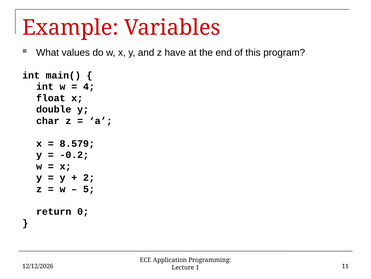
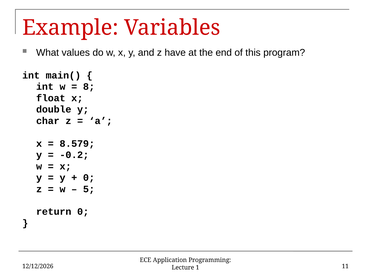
4: 4 -> 8
2 at (89, 177): 2 -> 0
